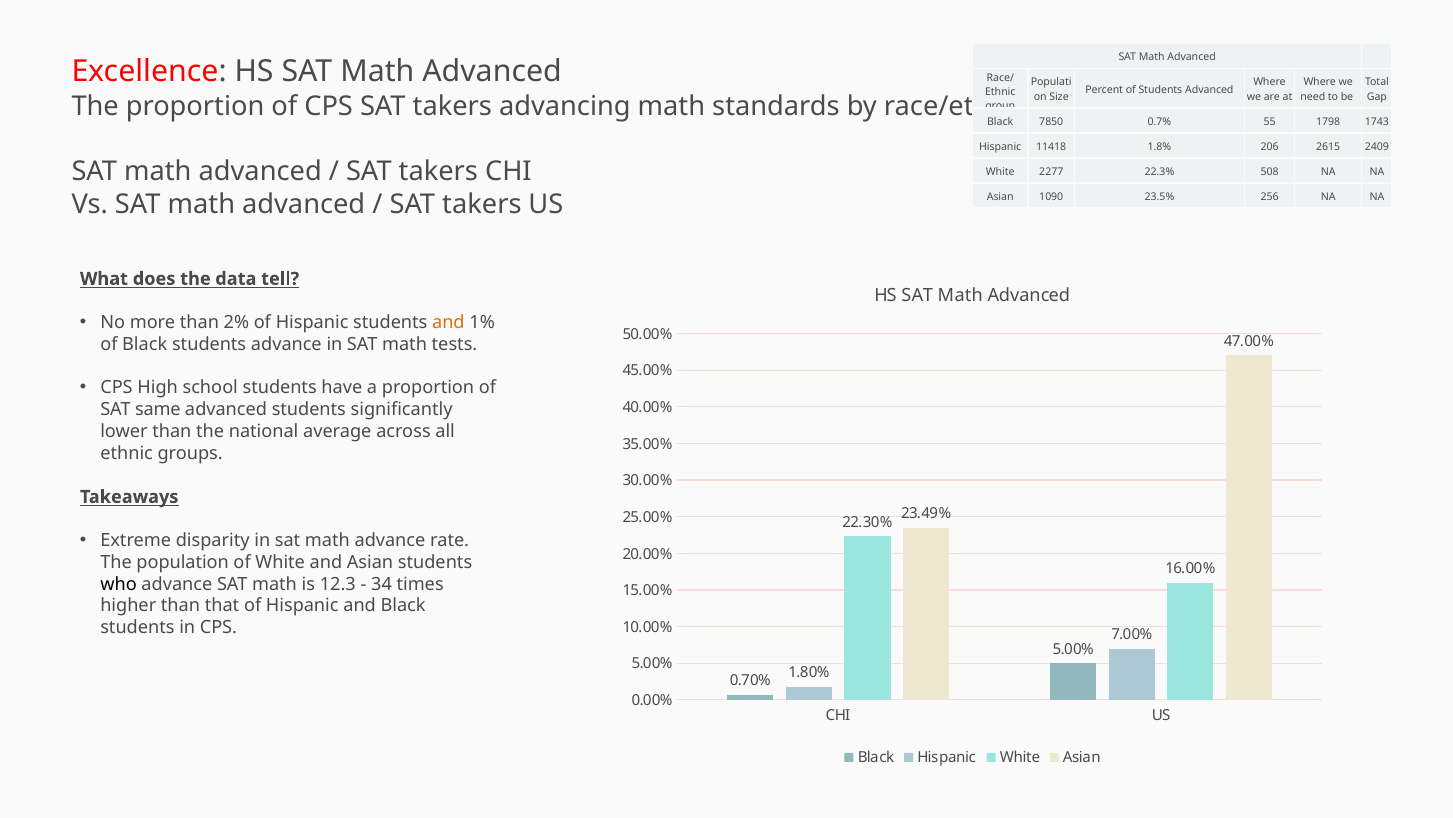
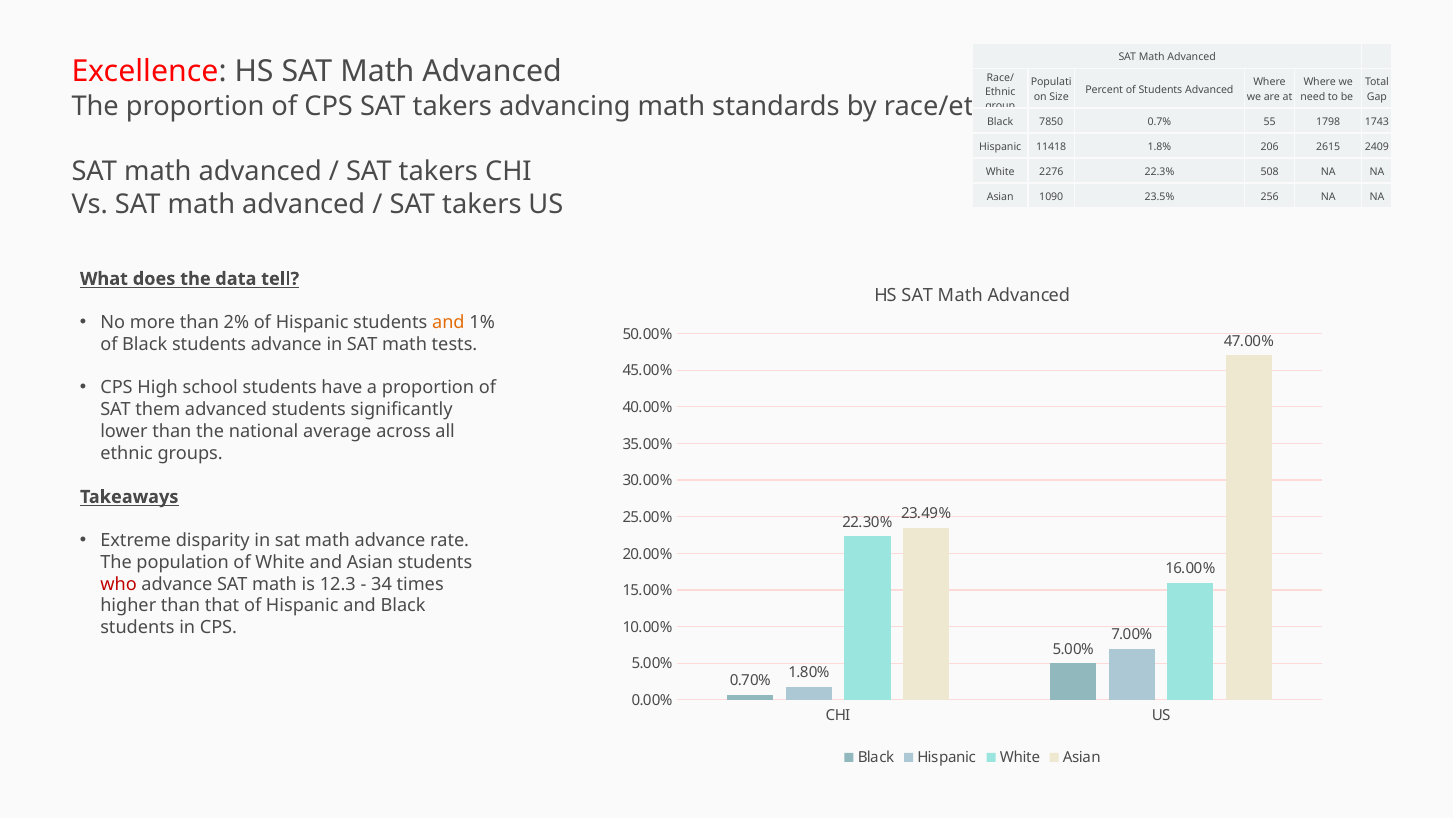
2277: 2277 -> 2276
same: same -> them
who colour: black -> red
